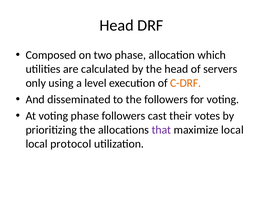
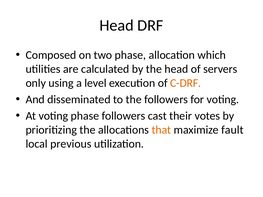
that colour: purple -> orange
maximize local: local -> fault
protocol: protocol -> previous
